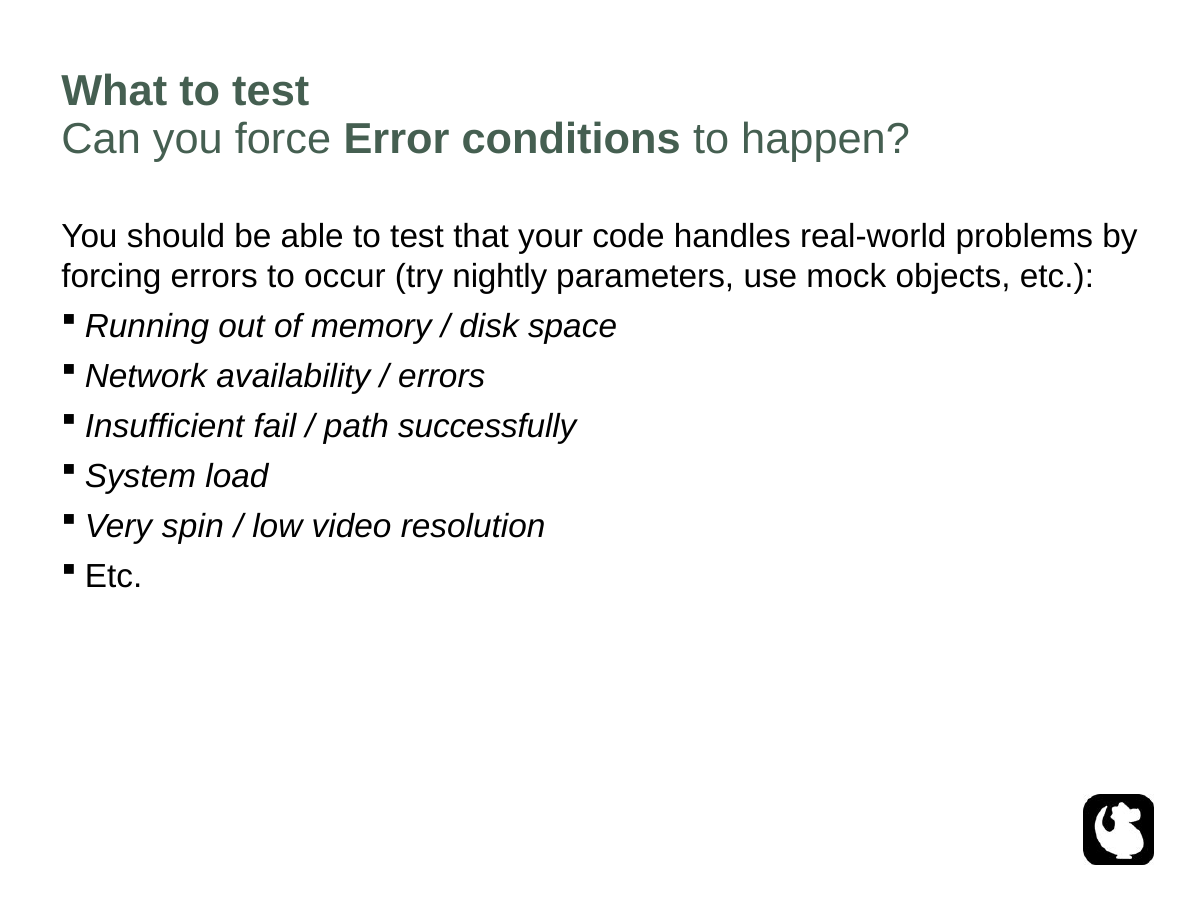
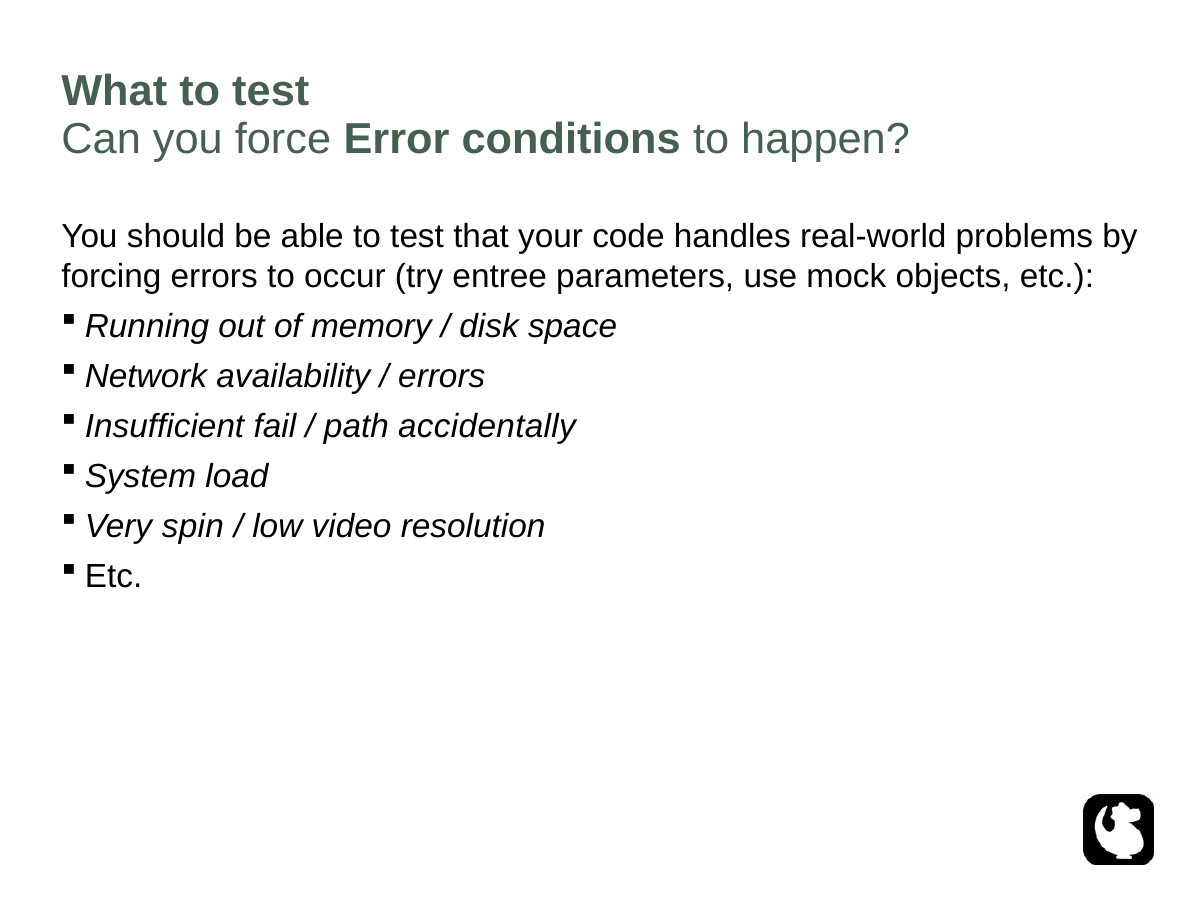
nightly: nightly -> entree
successfully: successfully -> accidentally
